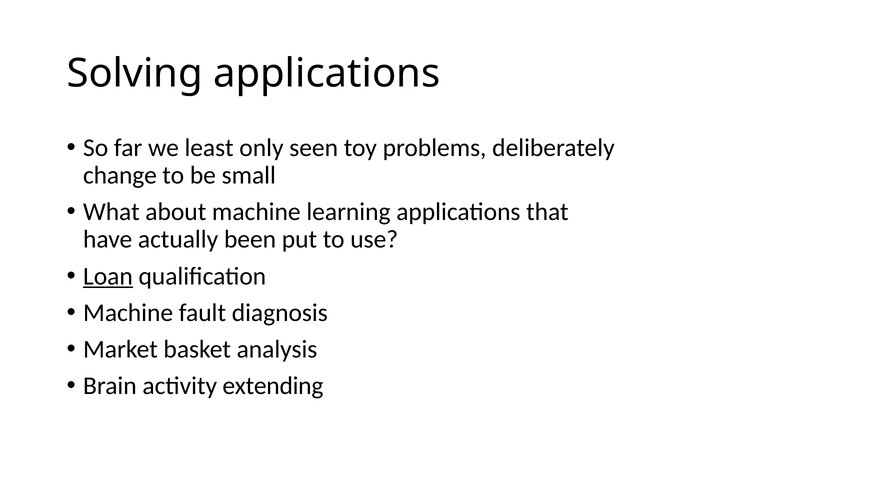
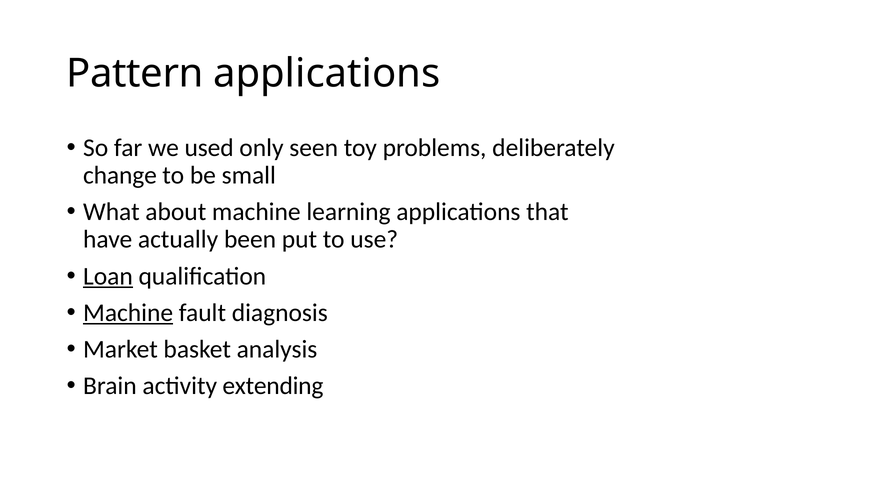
Solving: Solving -> Pattern
least: least -> used
Machine at (128, 313) underline: none -> present
